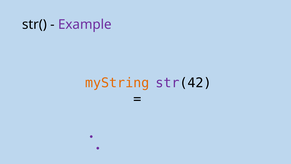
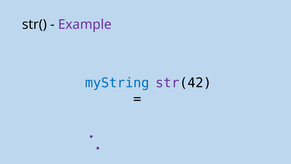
myString colour: orange -> blue
